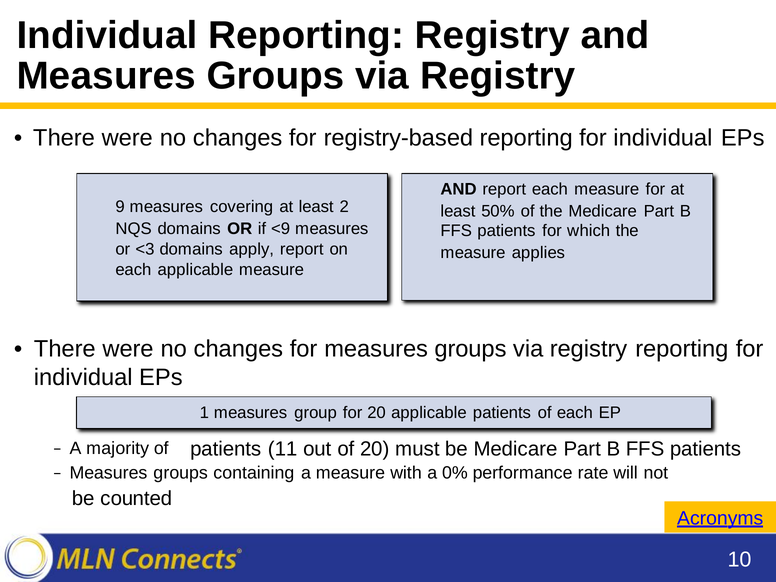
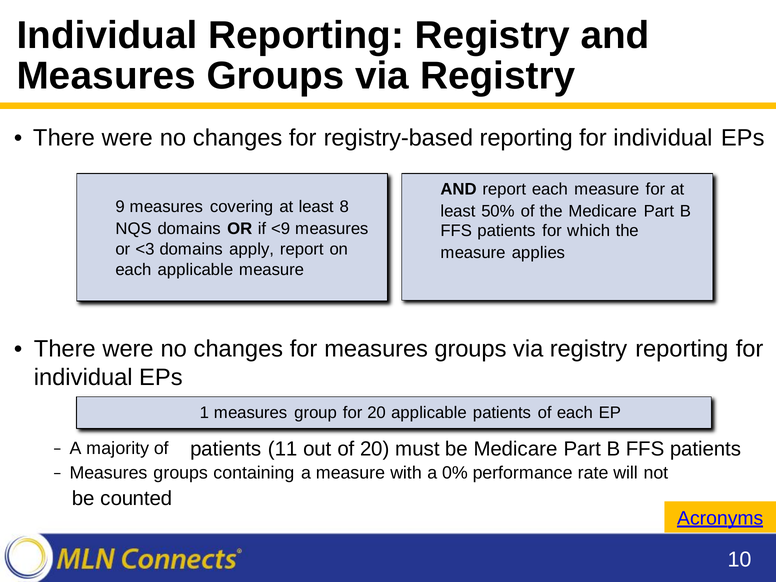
2: 2 -> 8
